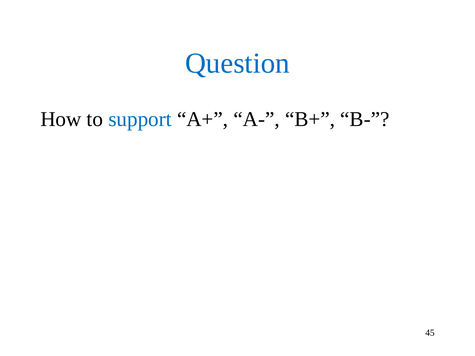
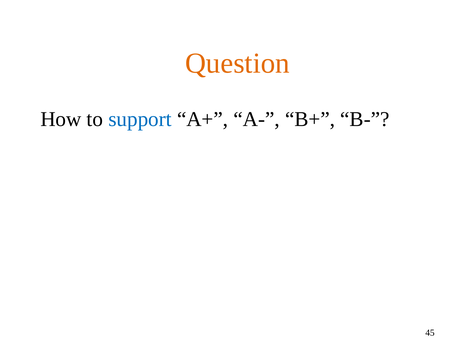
Question colour: blue -> orange
